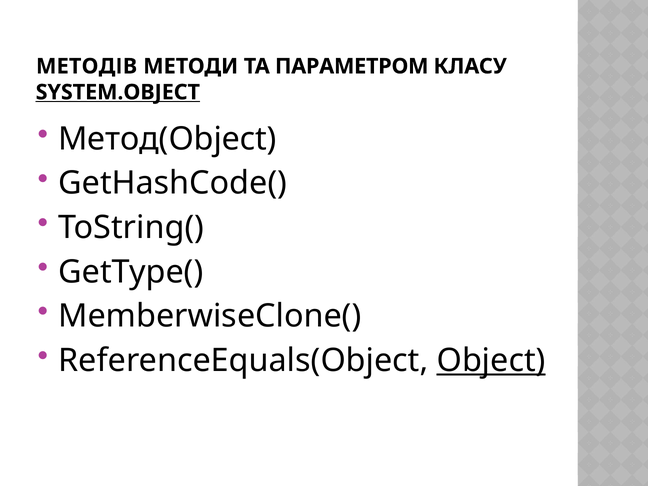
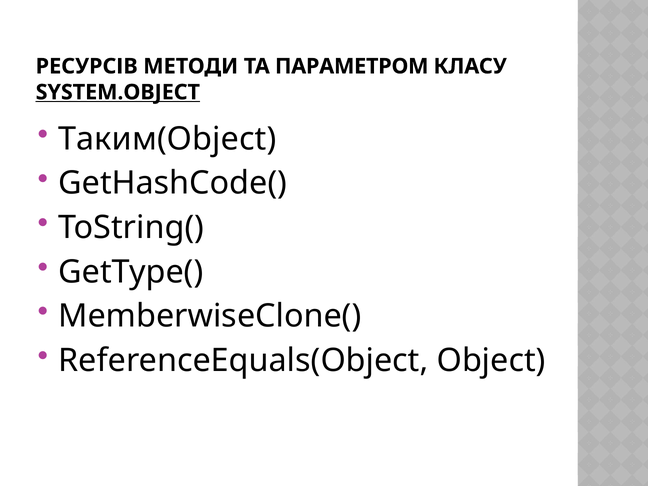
МЕТОДІВ: МЕТОДІВ -> РЕСУРСІВ
Метод(Object: Метод(Object -> Таким(Object
Object underline: present -> none
